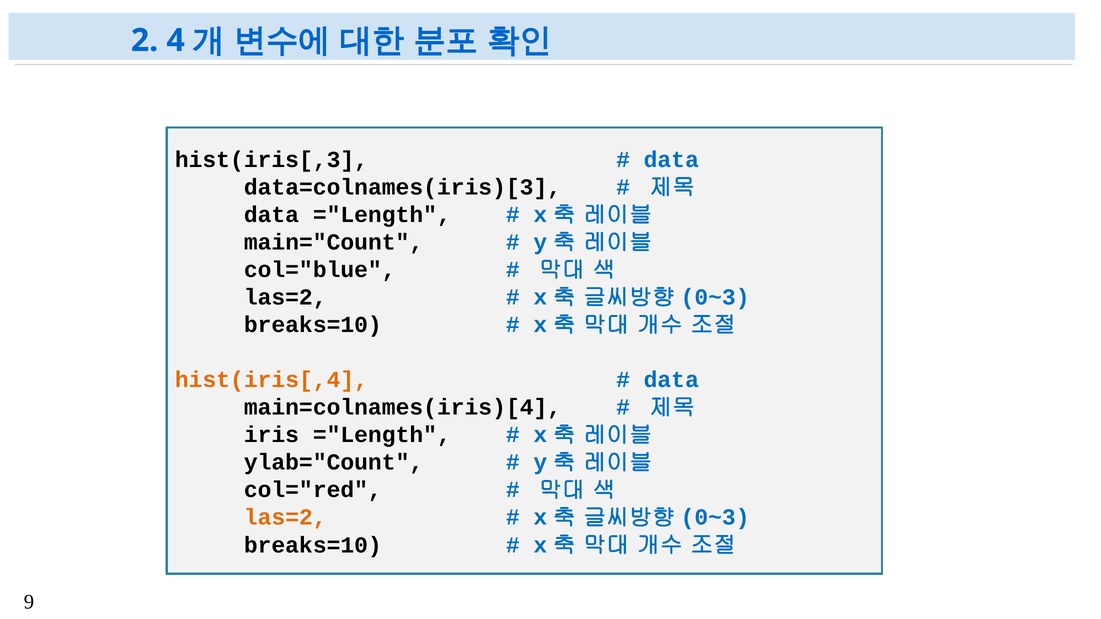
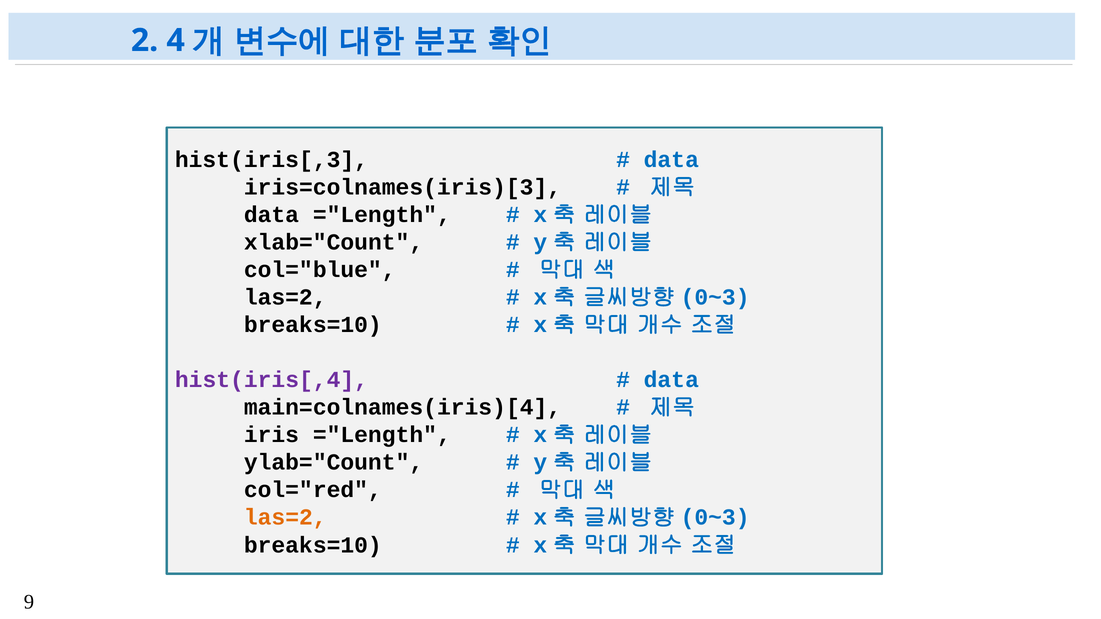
data=colnames(iris)[3: data=colnames(iris)[3 -> iris=colnames(iris)[3
main="Count: main="Count -> xlab="Count
hist(iris[,4 colour: orange -> purple
